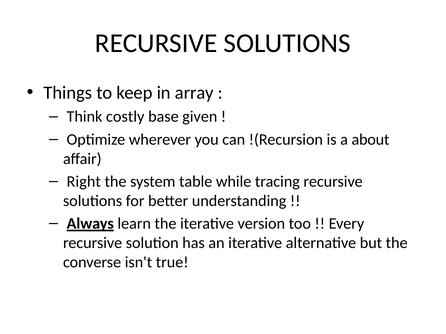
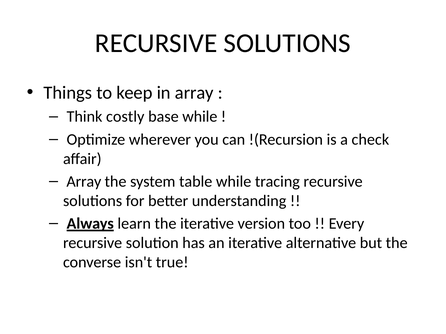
base given: given -> while
about: about -> check
Right at (84, 182): Right -> Array
